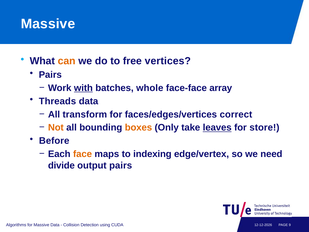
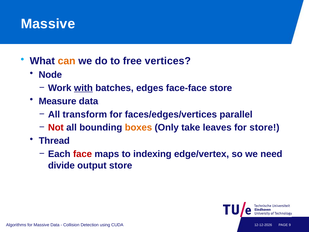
Pairs at (50, 75): Pairs -> Node
whole: whole -> edges
face-face array: array -> store
Threads: Threads -> Measure
correct: correct -> parallel
Not colour: orange -> red
leaves underline: present -> none
Before: Before -> Thread
face colour: orange -> red
output pairs: pairs -> store
